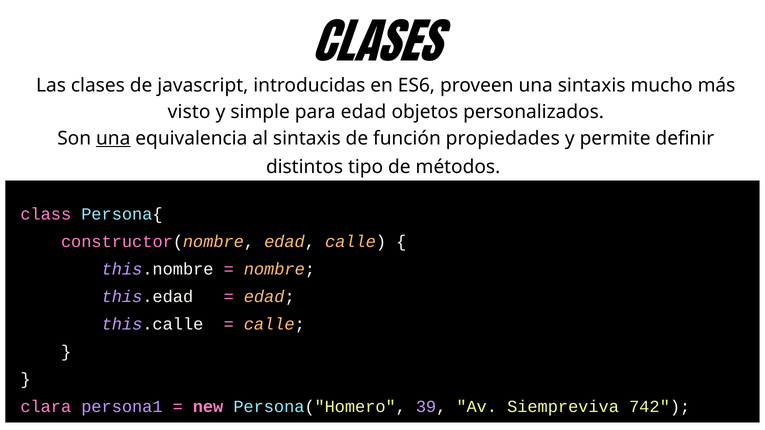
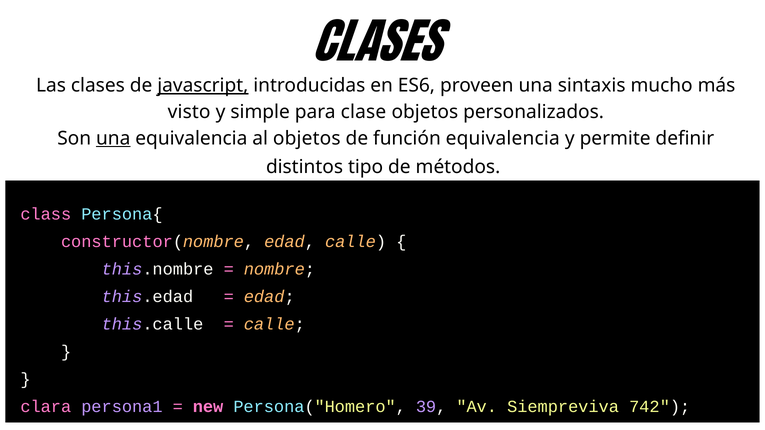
javascript underline: none -> present
para edad: edad -> clase
al sintaxis: sintaxis -> objetos
función propiedades: propiedades -> equivalencia
